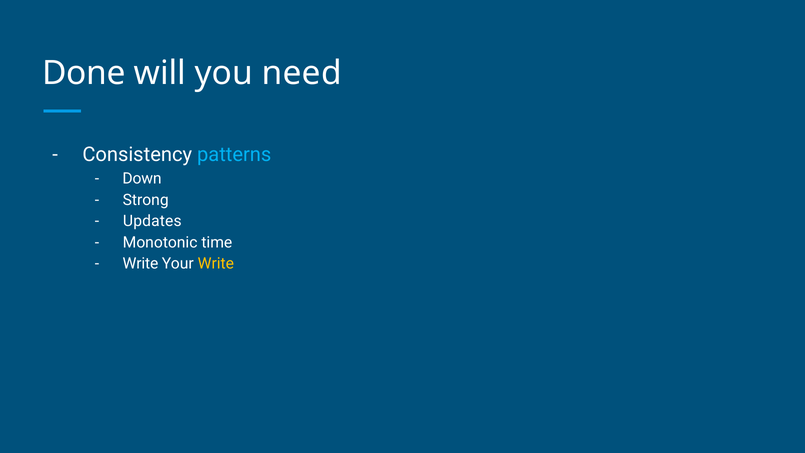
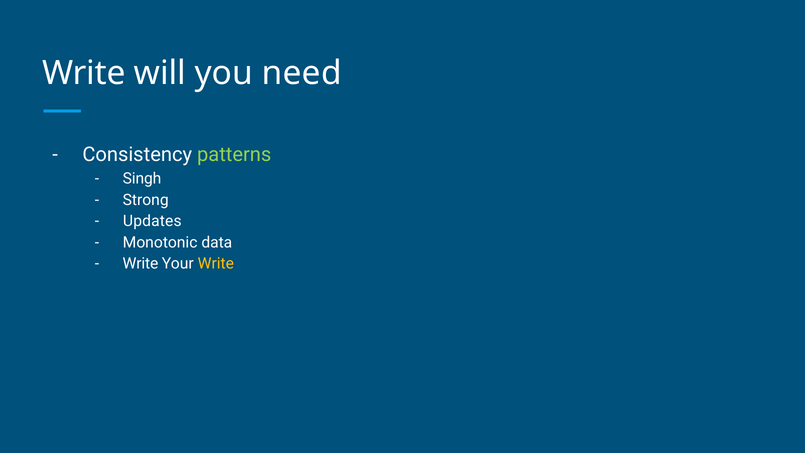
Done at (84, 73): Done -> Write
patterns colour: light blue -> light green
Down: Down -> Singh
time: time -> data
